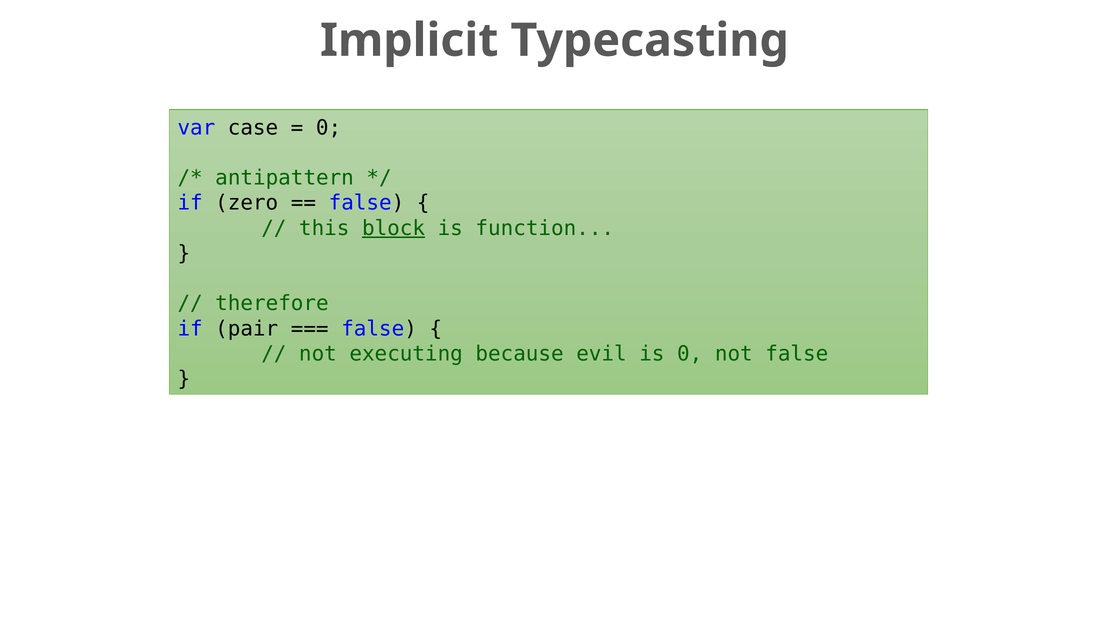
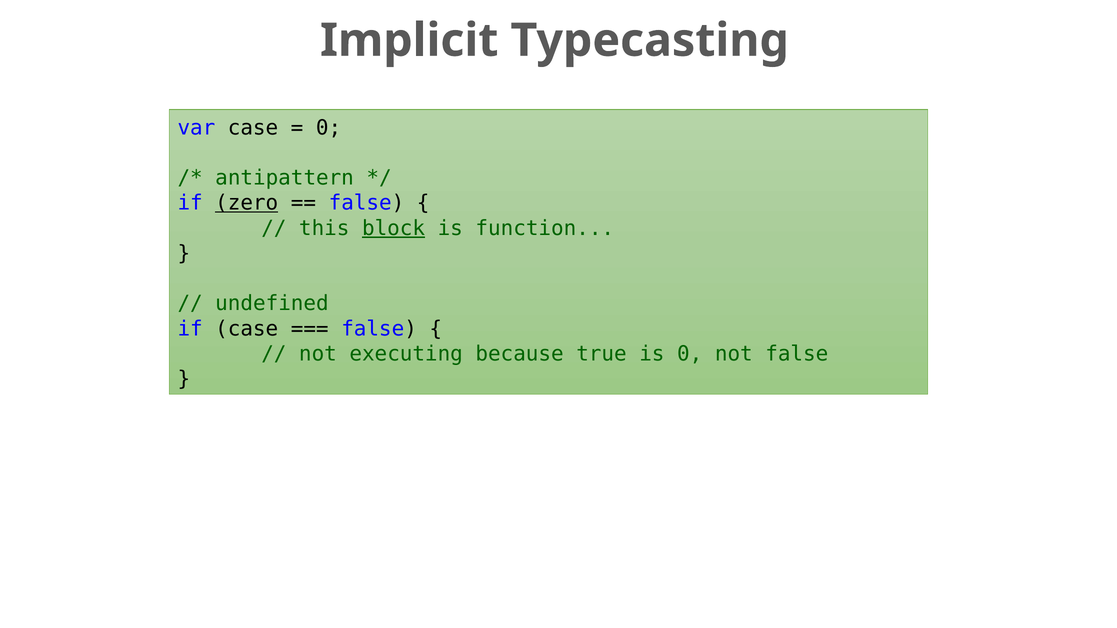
zero underline: none -> present
therefore: therefore -> undefined
if pair: pair -> case
evil: evil -> true
